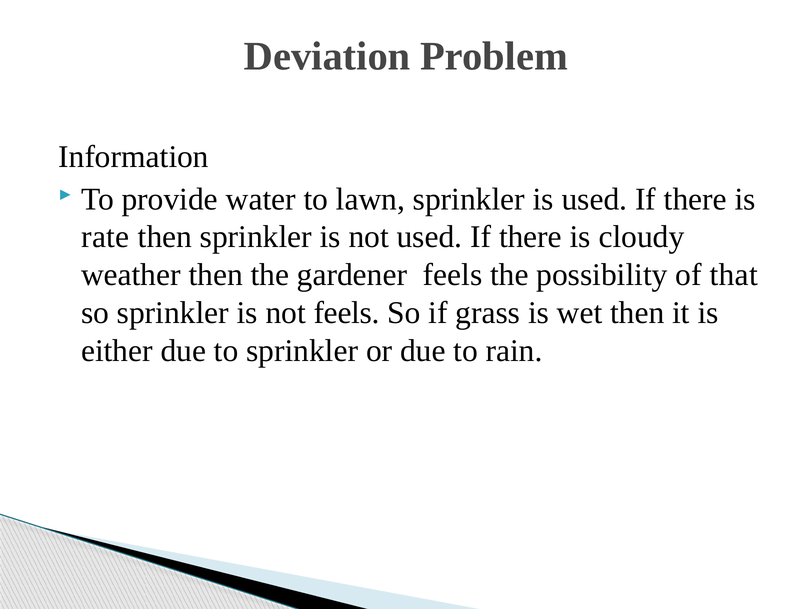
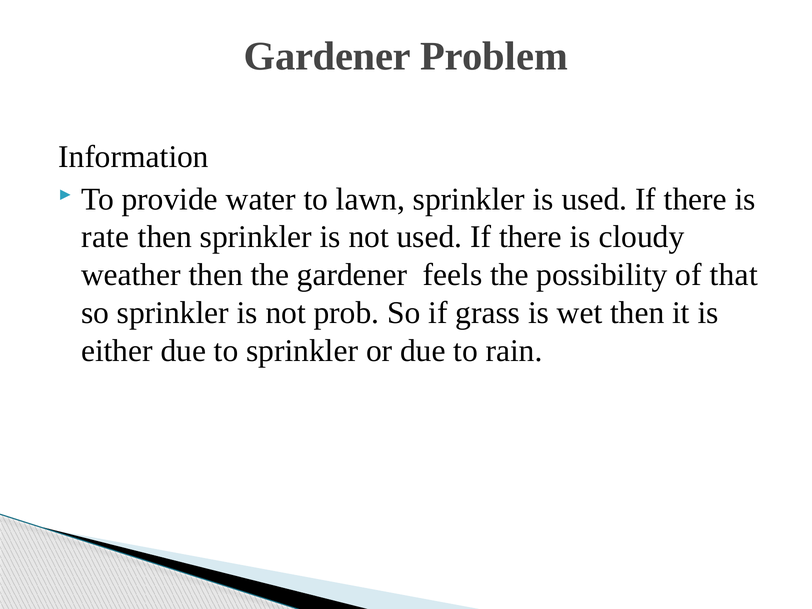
Deviation at (327, 56): Deviation -> Gardener
not feels: feels -> prob
